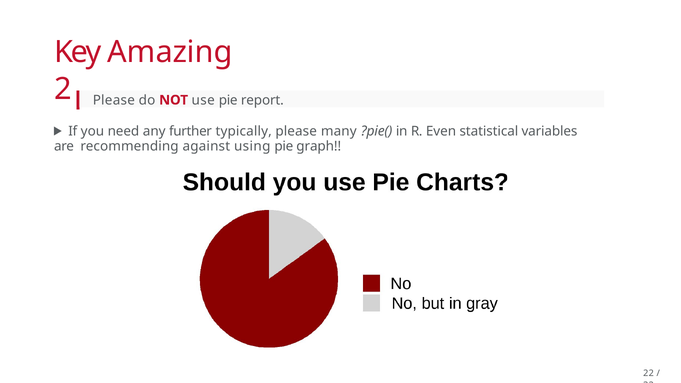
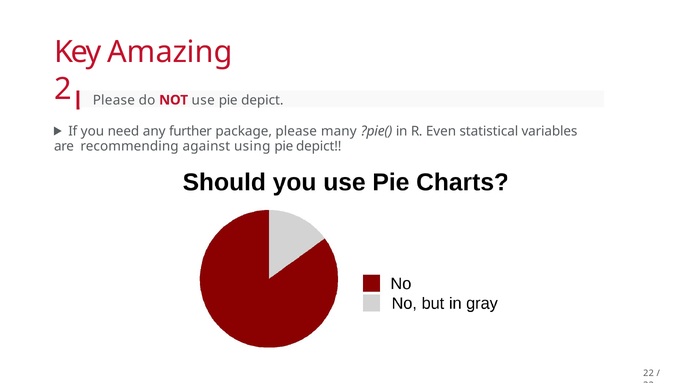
use pie report: report -> depict
typically: typically -> package
using pie graph: graph -> depict
